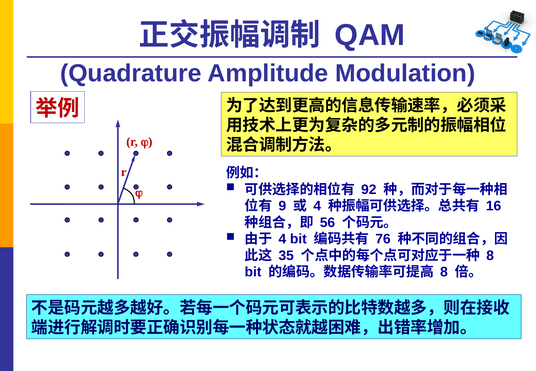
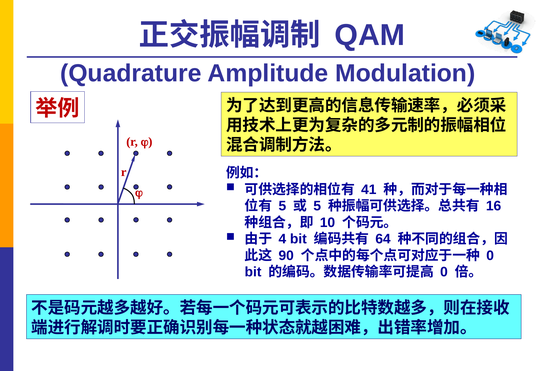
92: 92 -> 41
9 at (282, 206): 9 -> 5
4 at (317, 206): 4 -> 5
56: 56 -> 10
76: 76 -> 64
35: 35 -> 90
8 at (490, 256): 8 -> 0
8 at (444, 272): 8 -> 0
